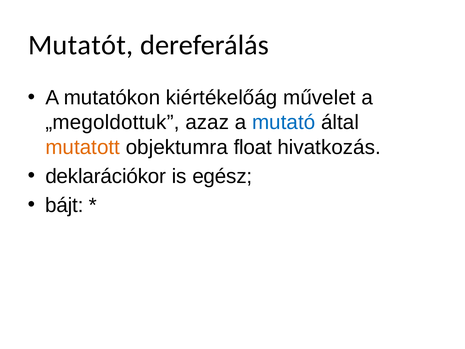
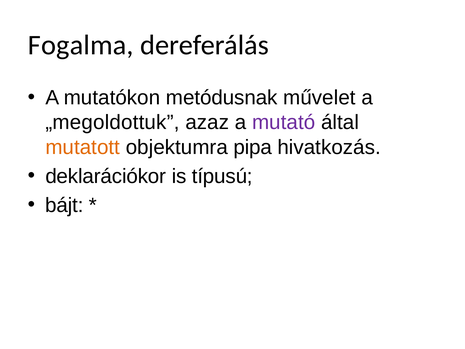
Mutatót: Mutatót -> Fogalma
kiértékelőág: kiértékelőág -> metódusnak
mutató colour: blue -> purple
float: float -> pipa
egész: egész -> típusú
